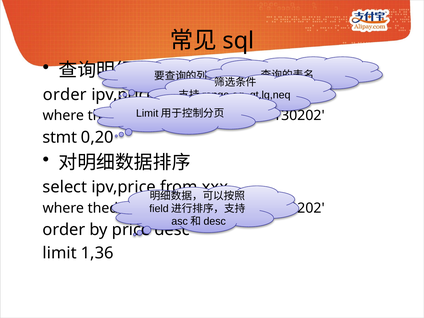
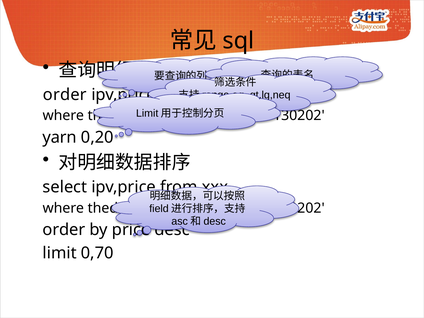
stmt: stmt -> yarn
1,36: 1,36 -> 0,70
